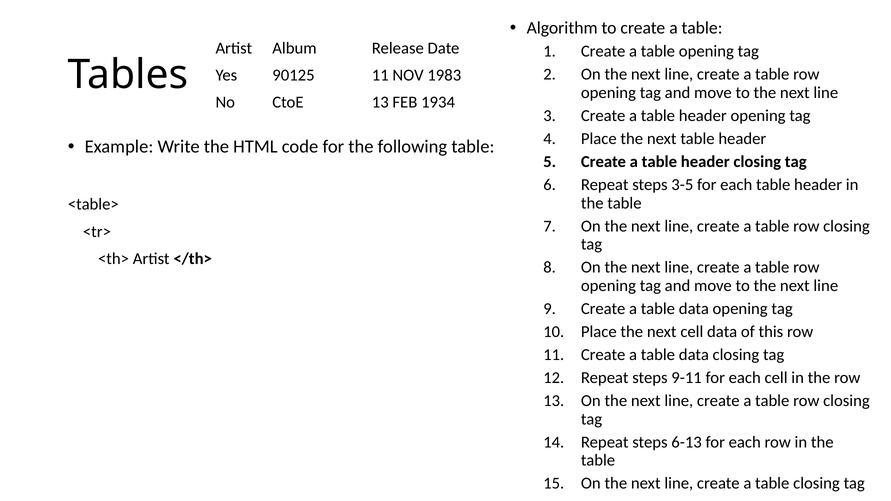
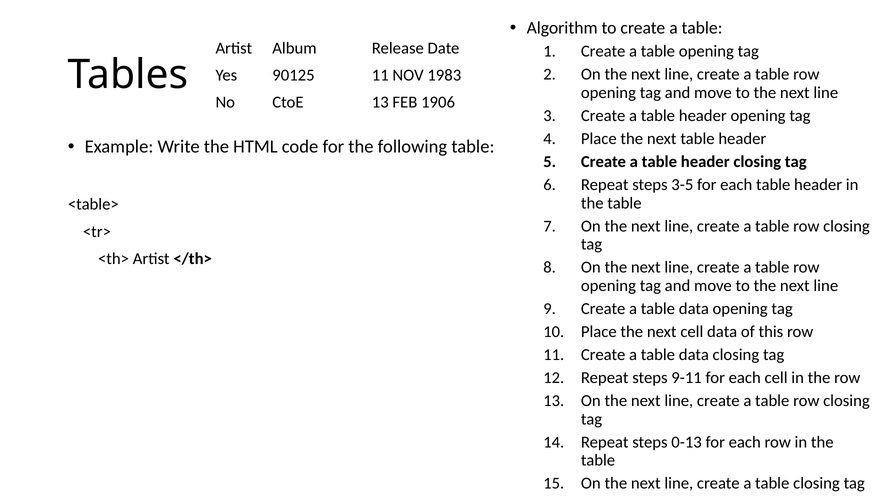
1934: 1934 -> 1906
6-13: 6-13 -> 0-13
